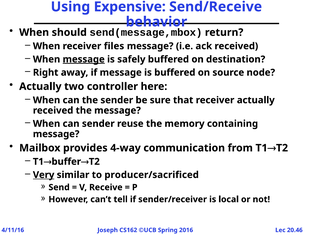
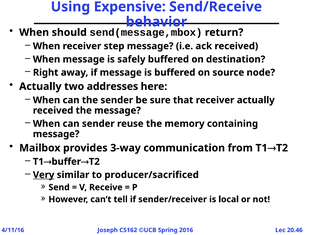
files: files -> step
message at (84, 59) underline: present -> none
controller: controller -> addresses
4-way: 4-way -> 3-way
